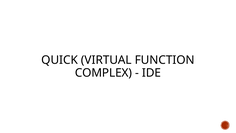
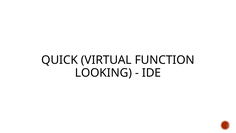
COMPLEX: COMPLEX -> LOOKING
